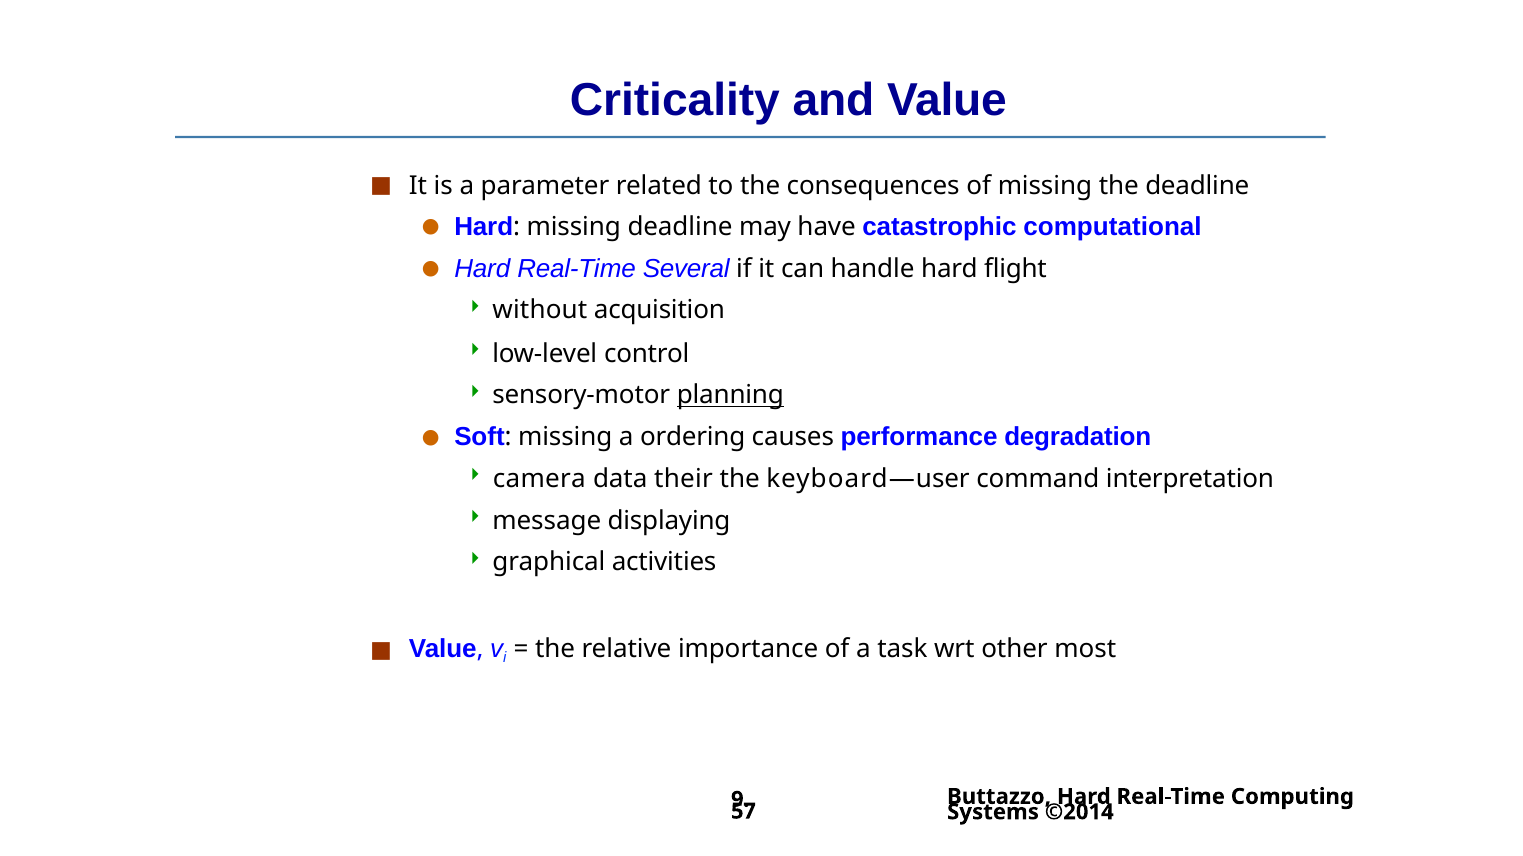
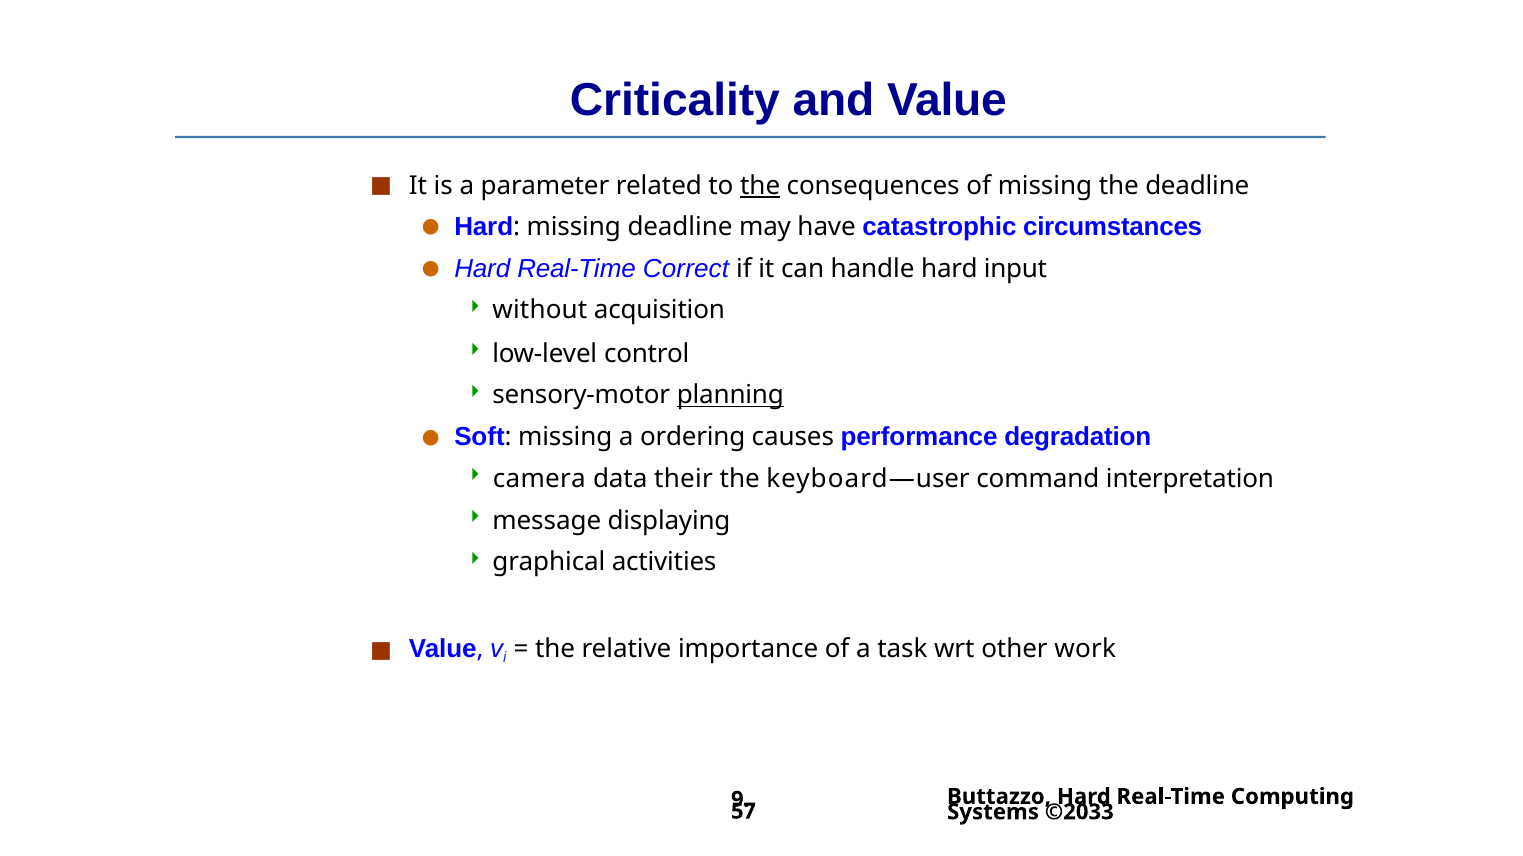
the at (760, 186) underline: none -> present
computational: computational -> circumstances
Several: Several -> Correct
flight: flight -> input
most: most -> work
©2014: ©2014 -> ©2033
